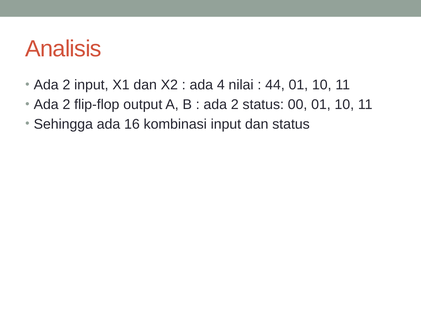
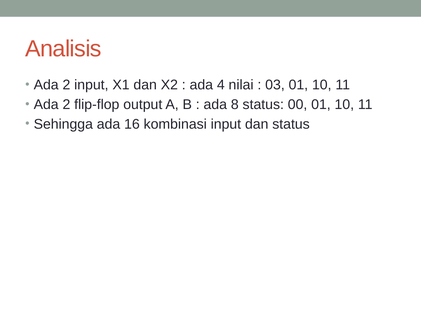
44: 44 -> 03
2 at (235, 105): 2 -> 8
